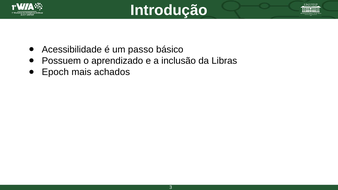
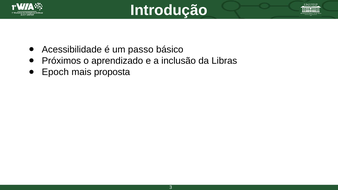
Possuem: Possuem -> Próximos
achados: achados -> proposta
